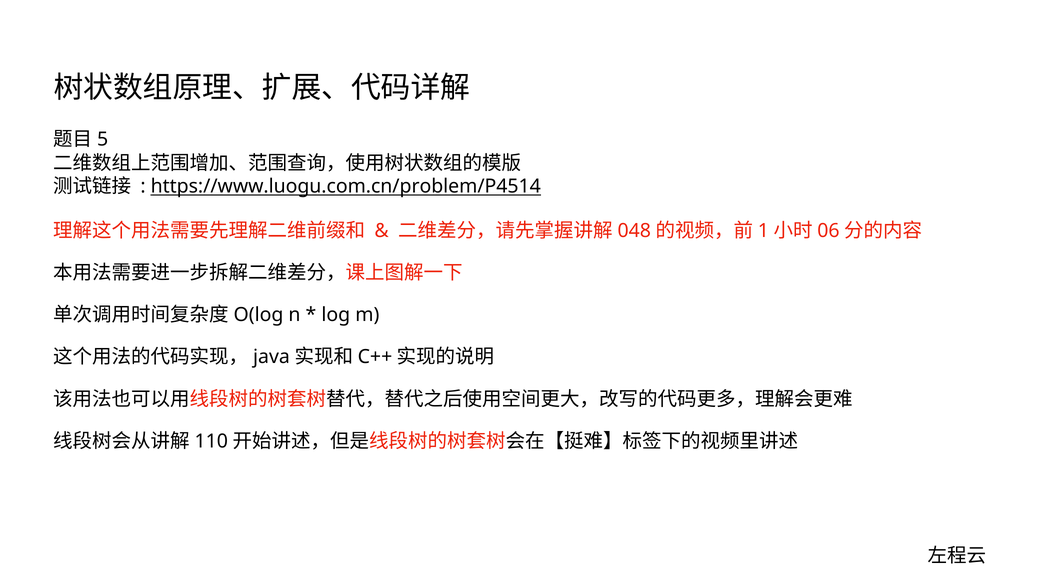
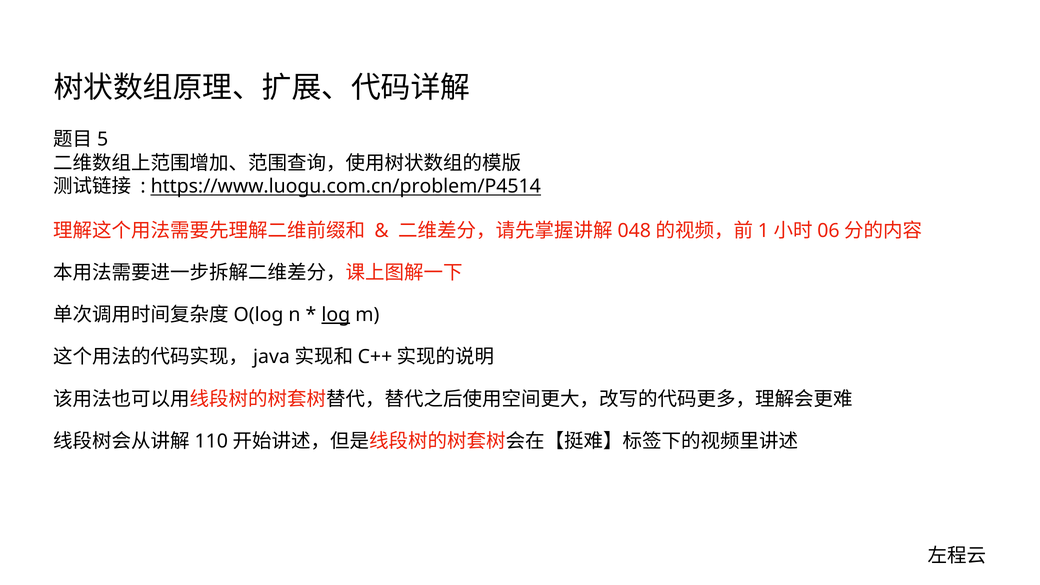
log underline: none -> present
